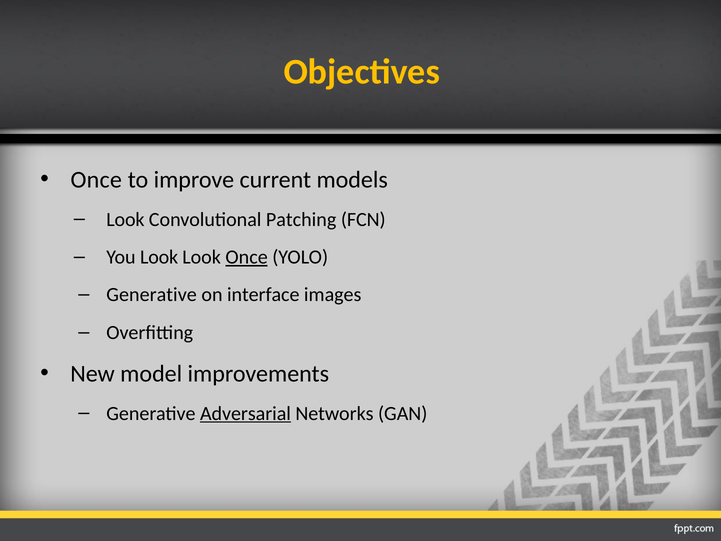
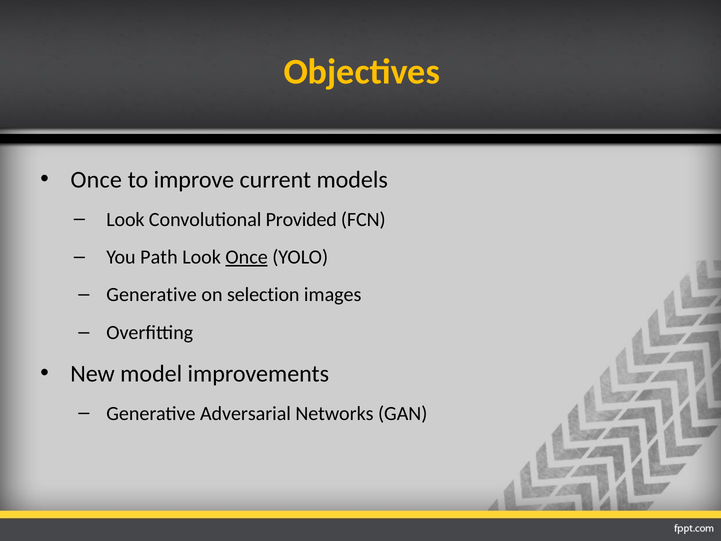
Patching: Patching -> Provided
You Look: Look -> Path
interface: interface -> selection
Adversarial underline: present -> none
